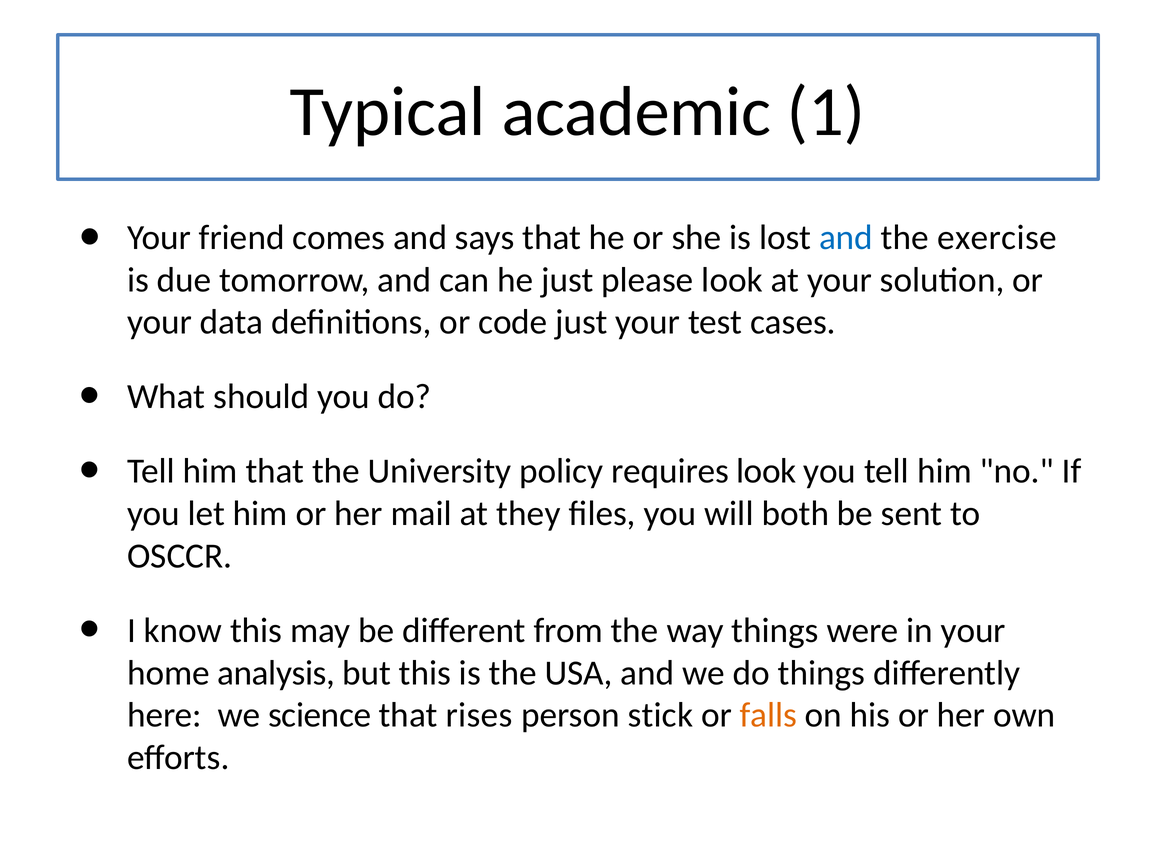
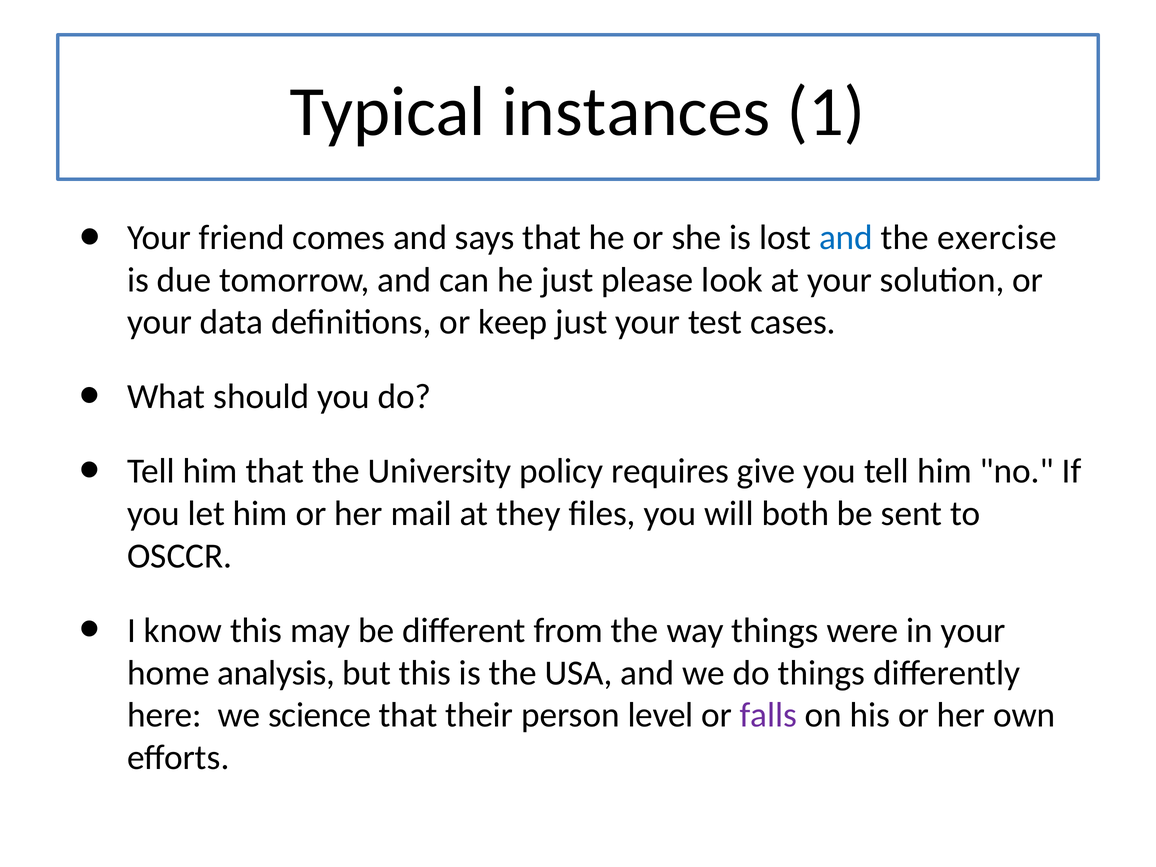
academic: academic -> instances
code: code -> keep
requires look: look -> give
rises: rises -> their
stick: stick -> level
falls colour: orange -> purple
